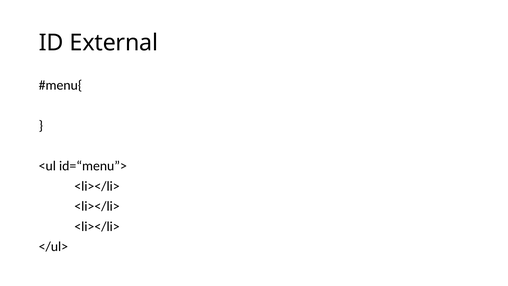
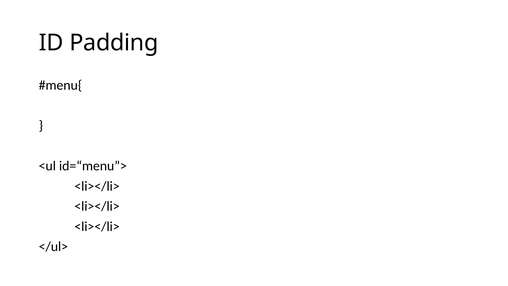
External: External -> Padding
